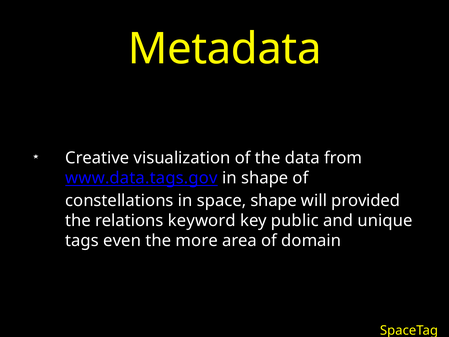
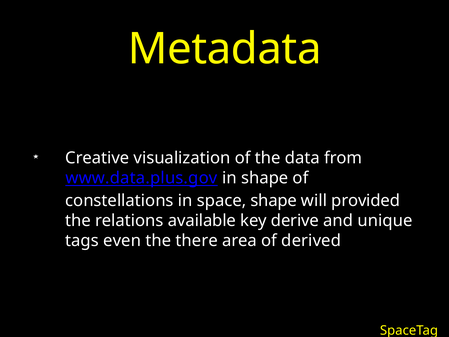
www.data.tags.gov: www.data.tags.gov -> www.data.plus.gov
keyword: keyword -> available
public: public -> derive
more: more -> there
domain: domain -> derived
